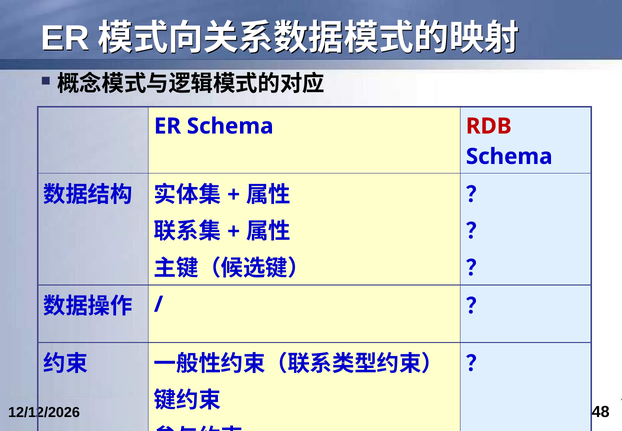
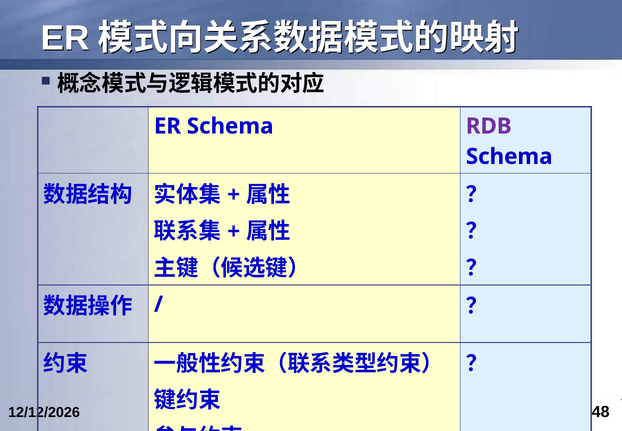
RDB colour: red -> purple
